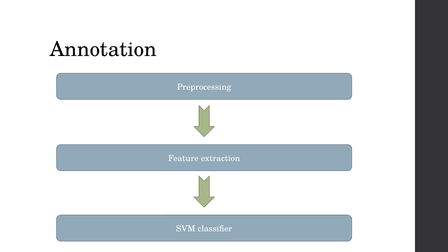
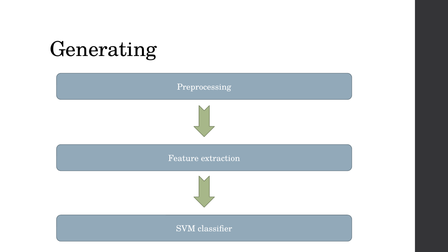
Annotation: Annotation -> Generating
